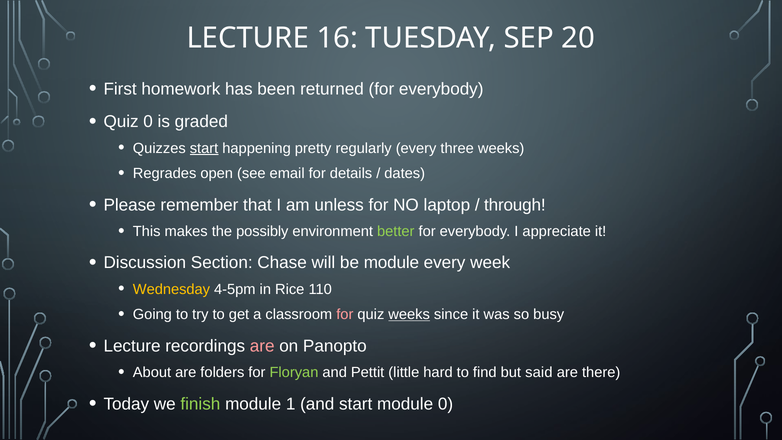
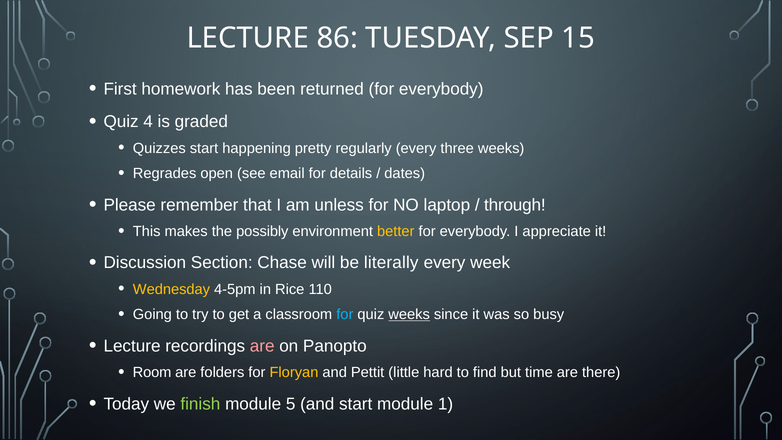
16: 16 -> 86
20: 20 -> 15
Quiz 0: 0 -> 4
start at (204, 148) underline: present -> none
better colour: light green -> yellow
be module: module -> literally
for at (345, 314) colour: pink -> light blue
About: About -> Room
Floryan colour: light green -> yellow
said: said -> time
1: 1 -> 5
module 0: 0 -> 1
